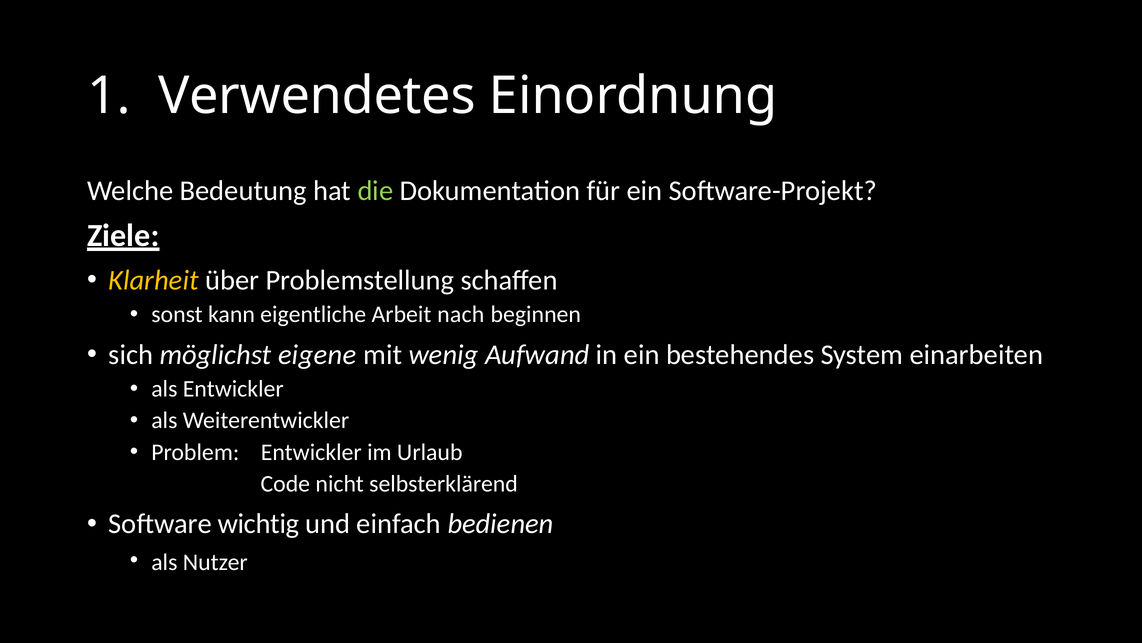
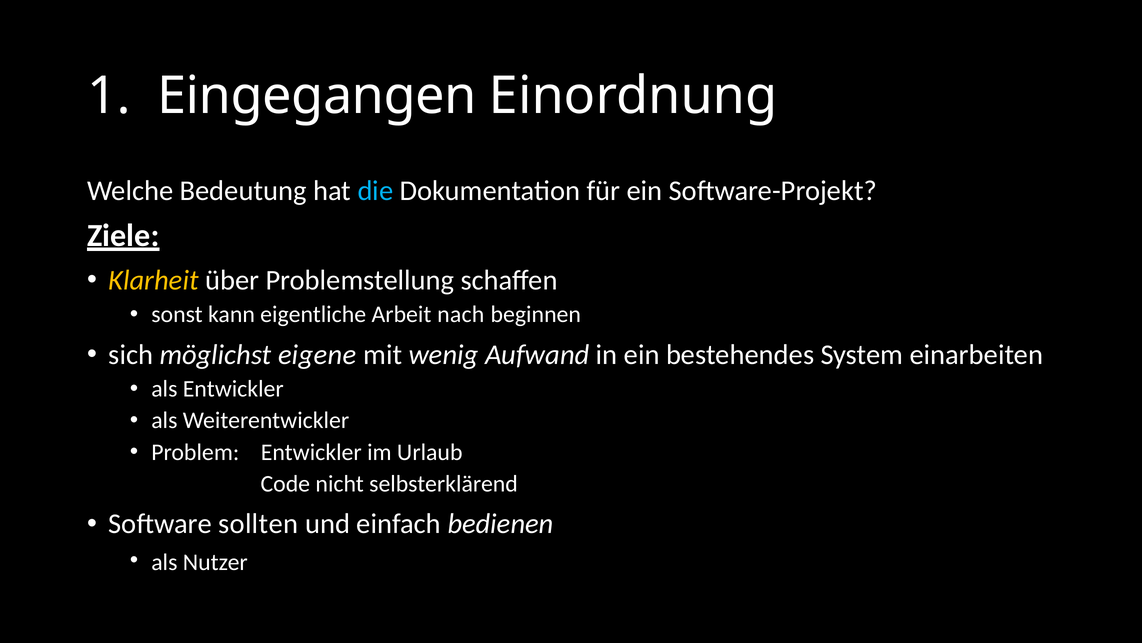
Verwendetes: Verwendetes -> Eingegangen
die colour: light green -> light blue
wichtig: wichtig -> sollten
